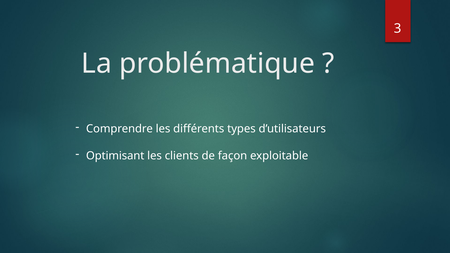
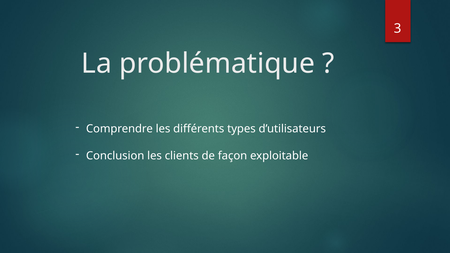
Optimisant: Optimisant -> Conclusion
